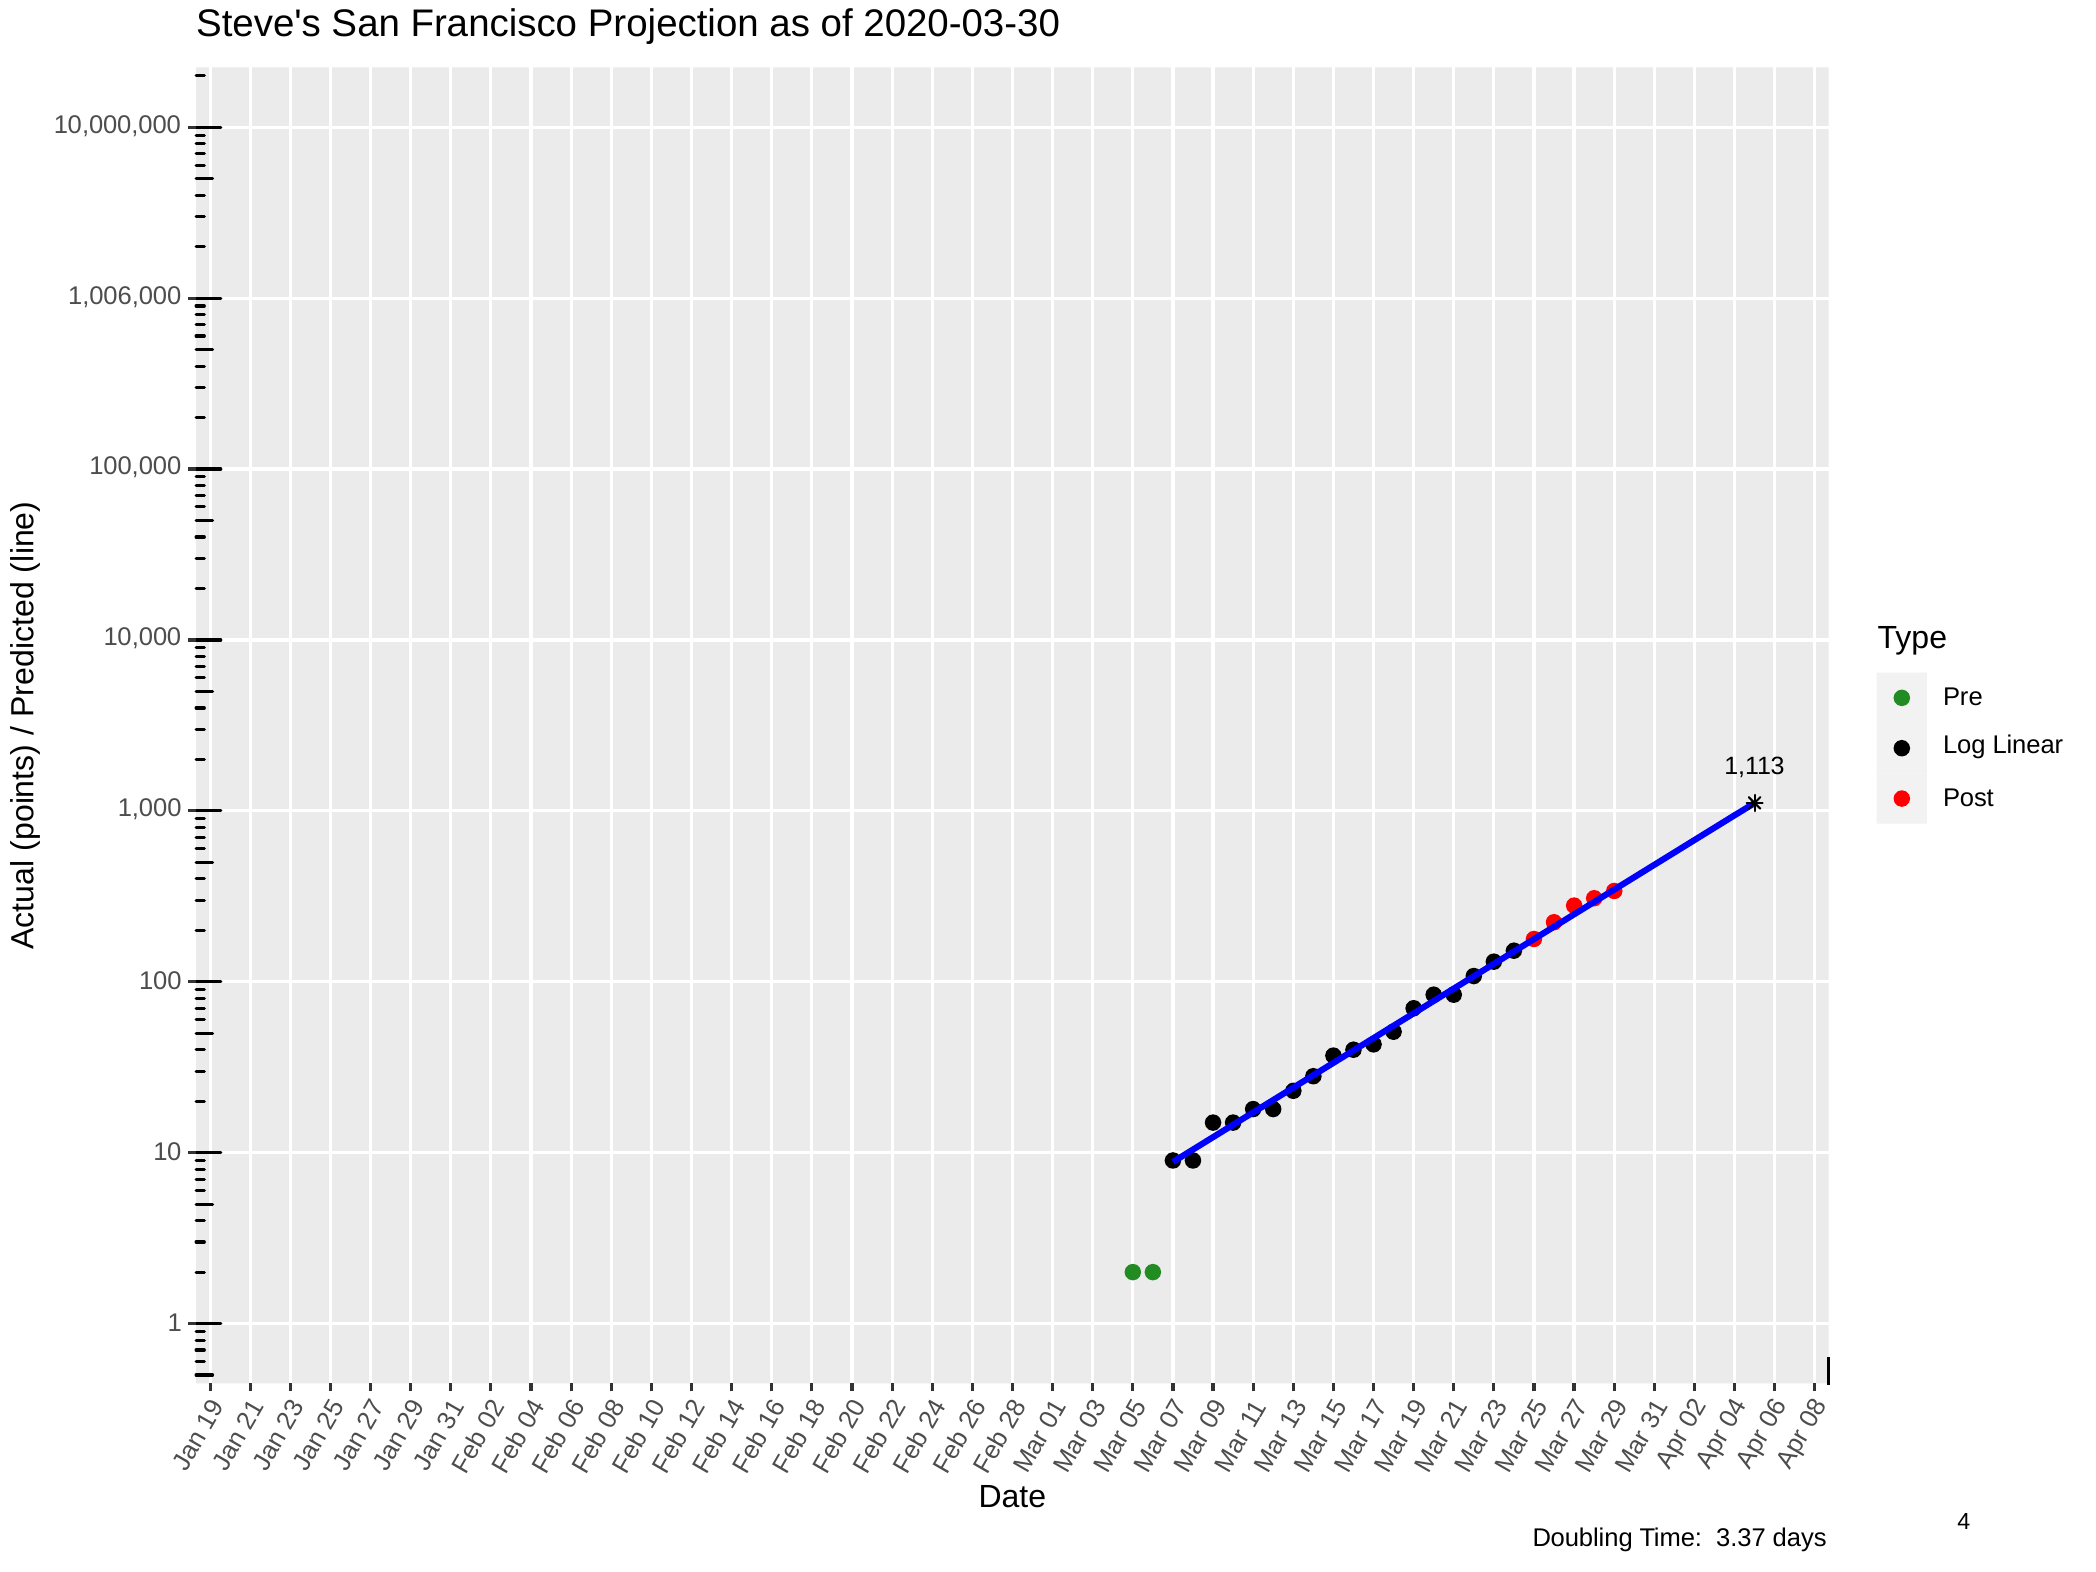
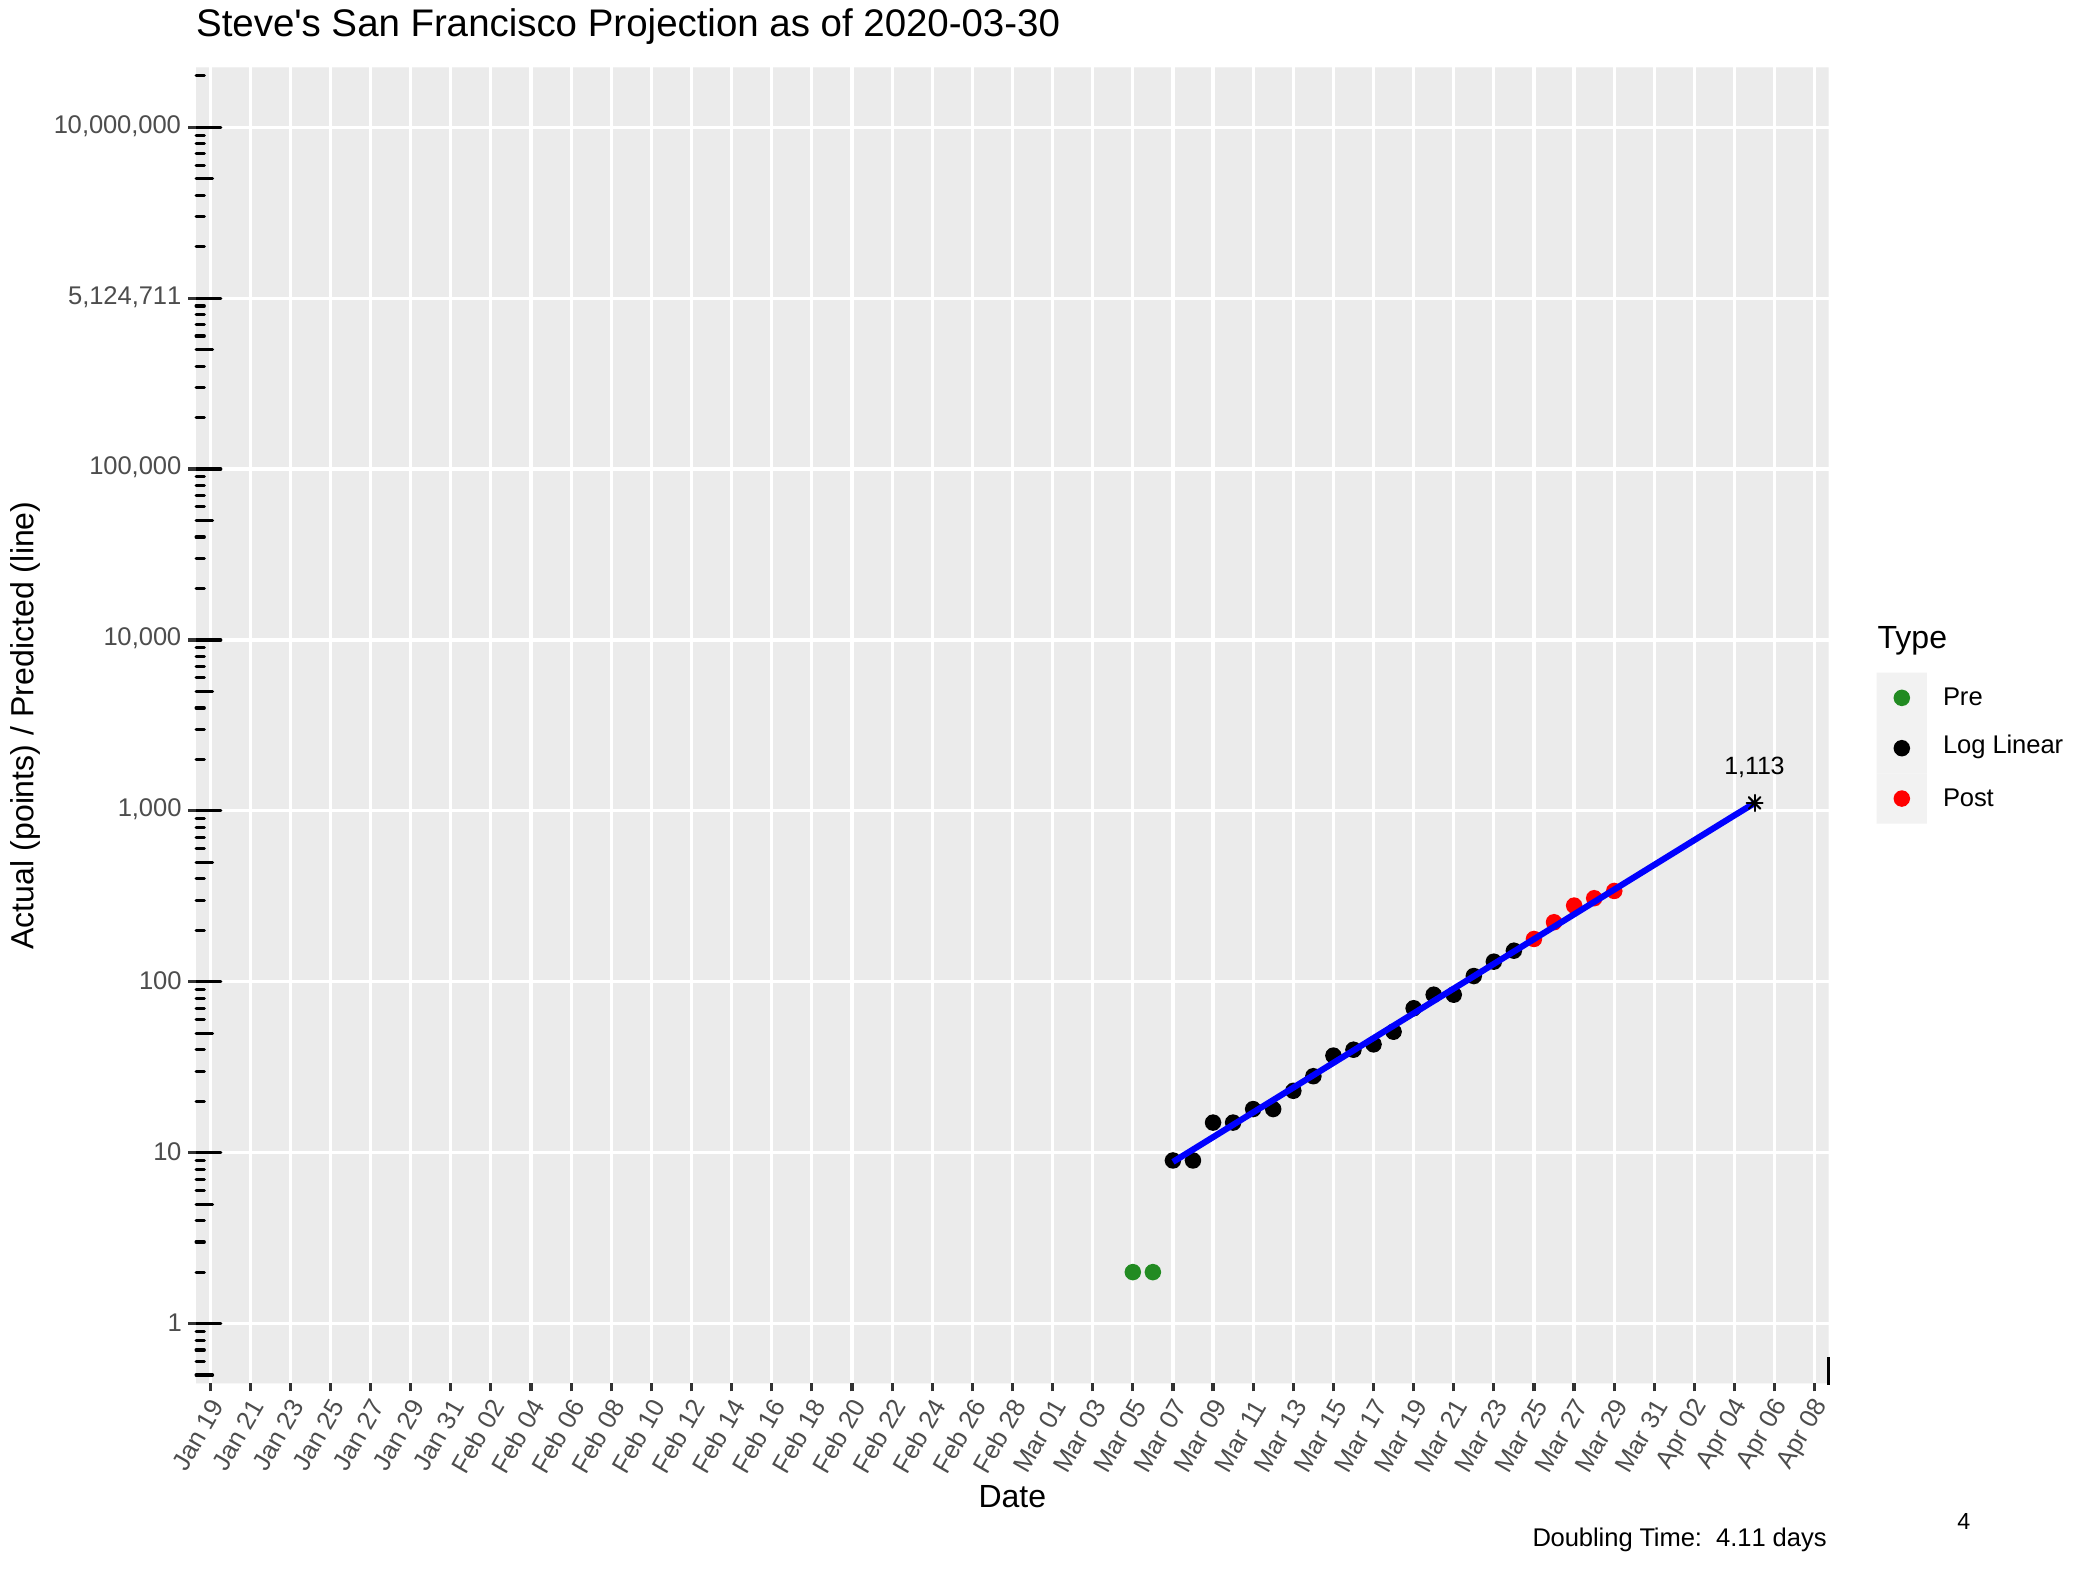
1,006,000: 1,006,000 -> 5,124,711
3.37: 3.37 -> 4.11
